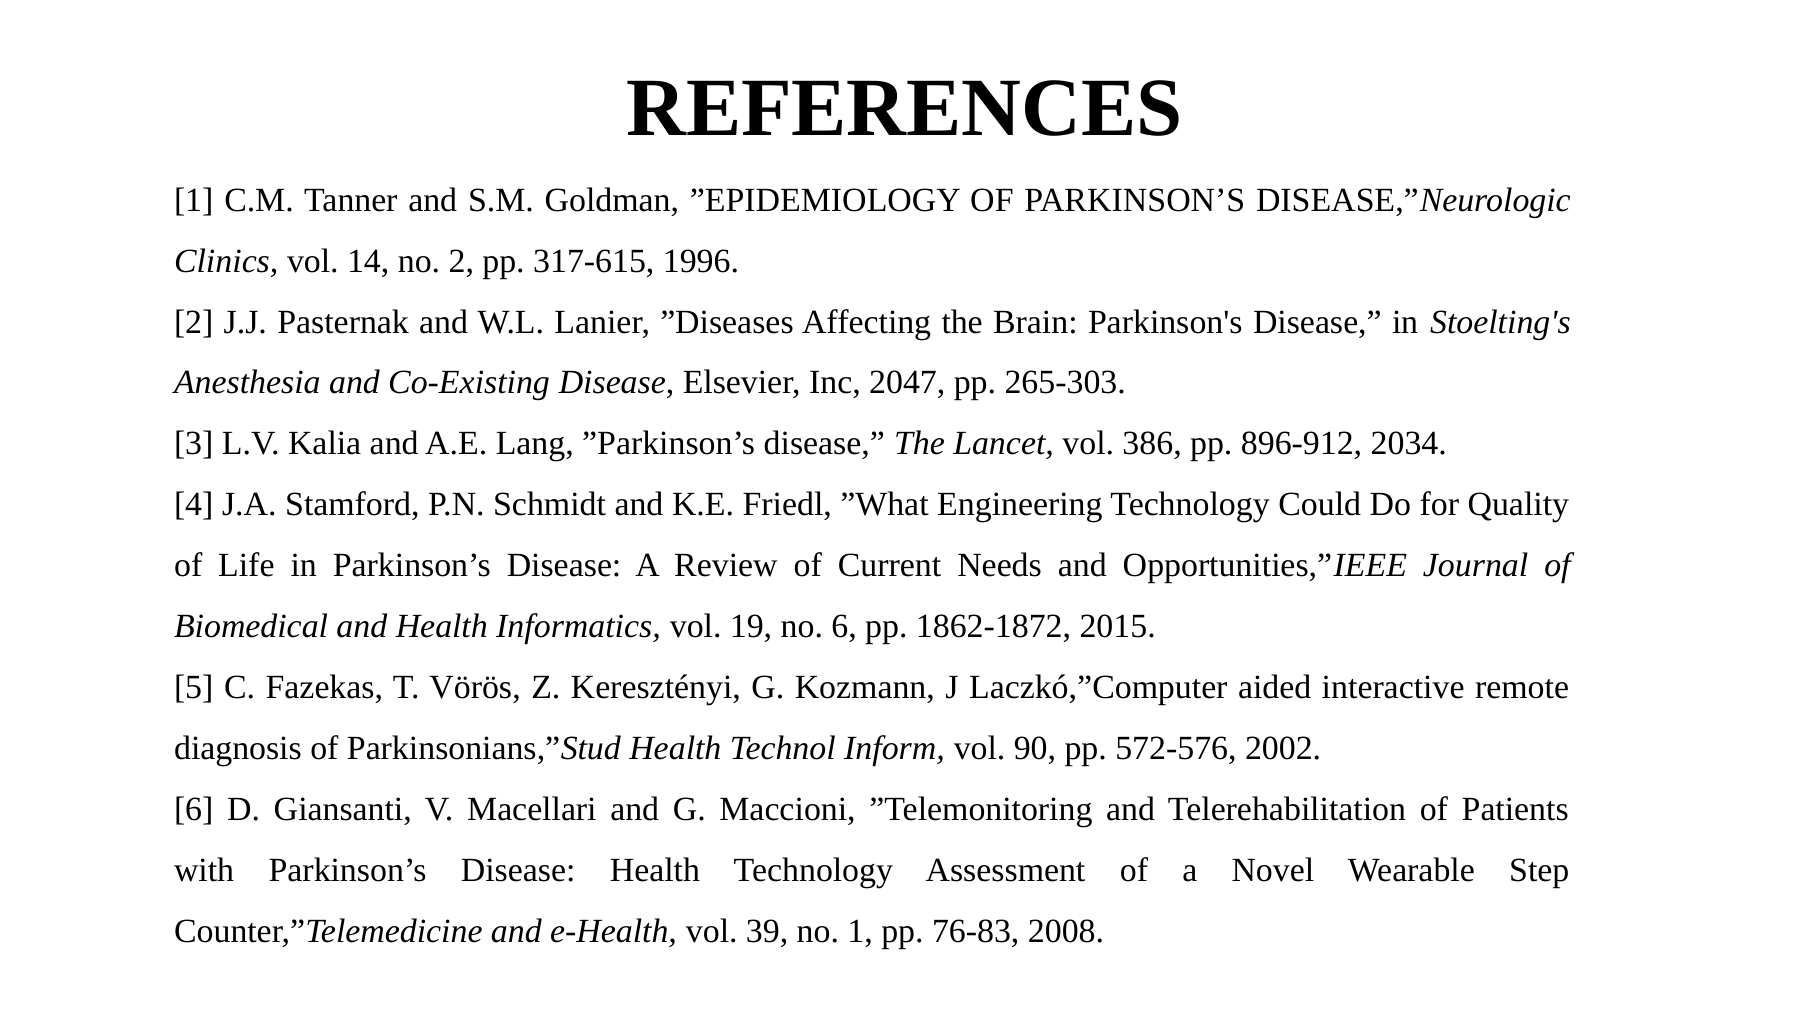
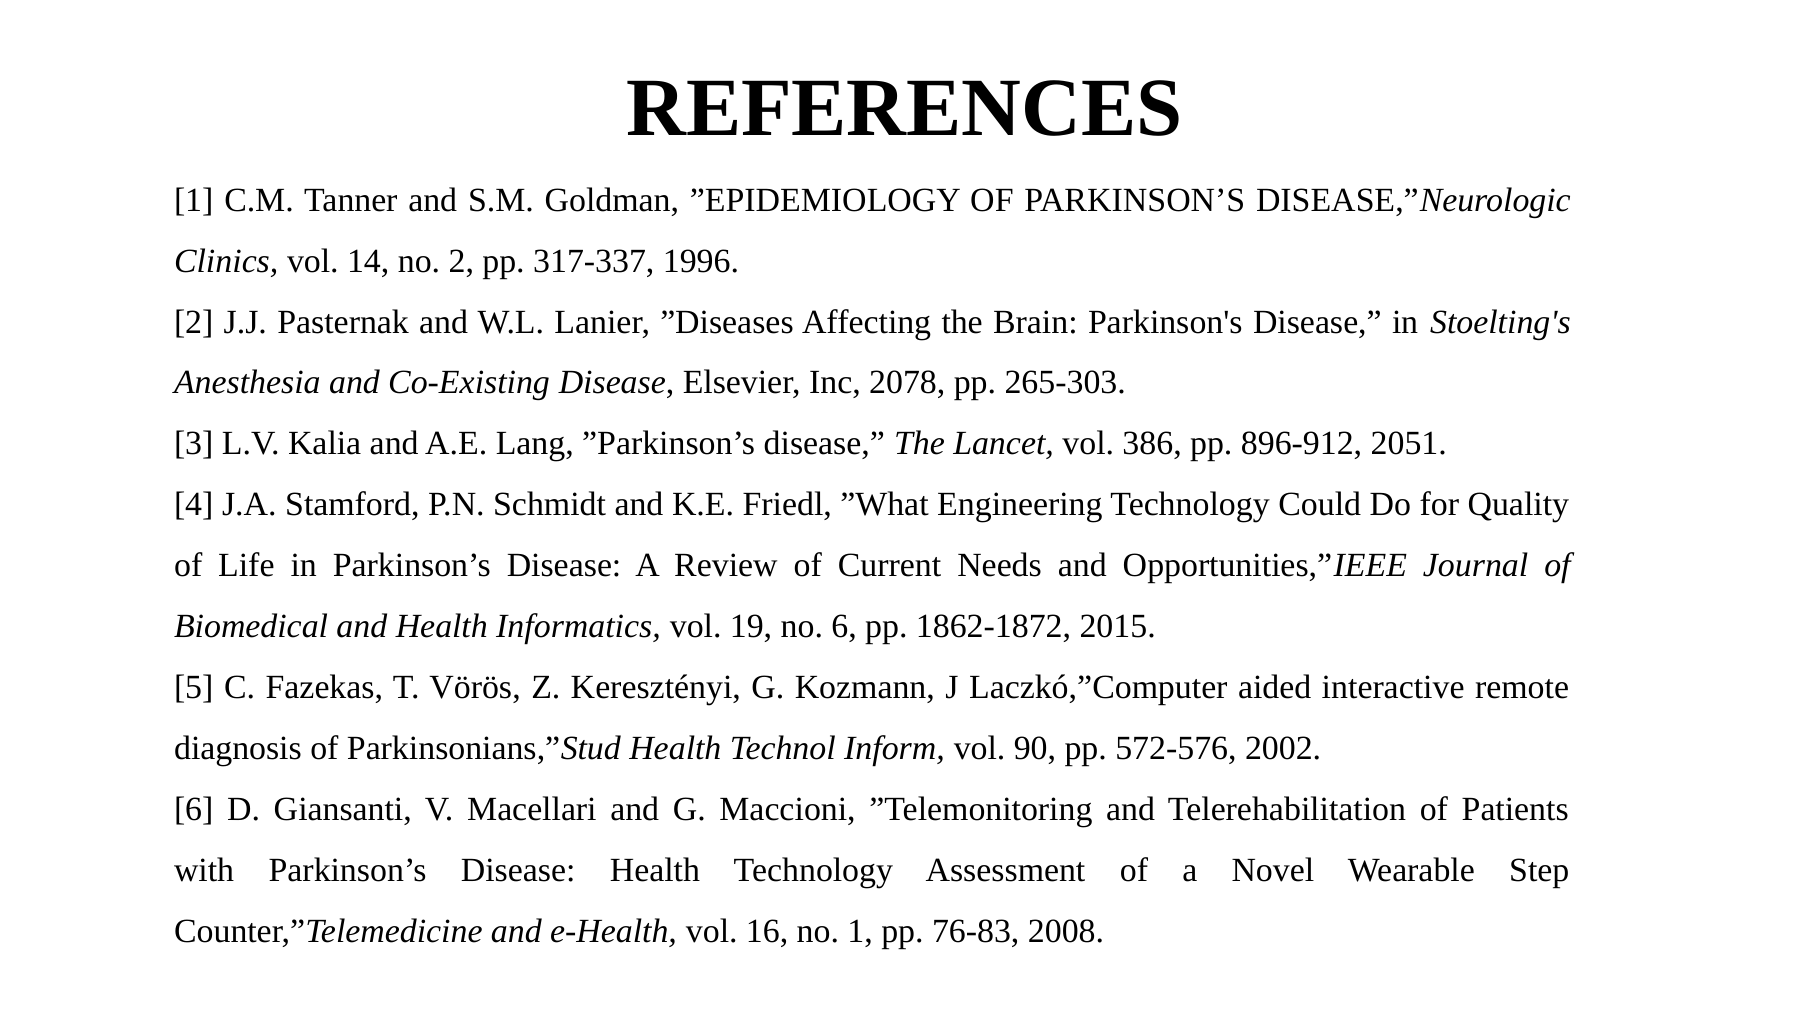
317-615: 317-615 -> 317-337
2047: 2047 -> 2078
2034: 2034 -> 2051
39: 39 -> 16
